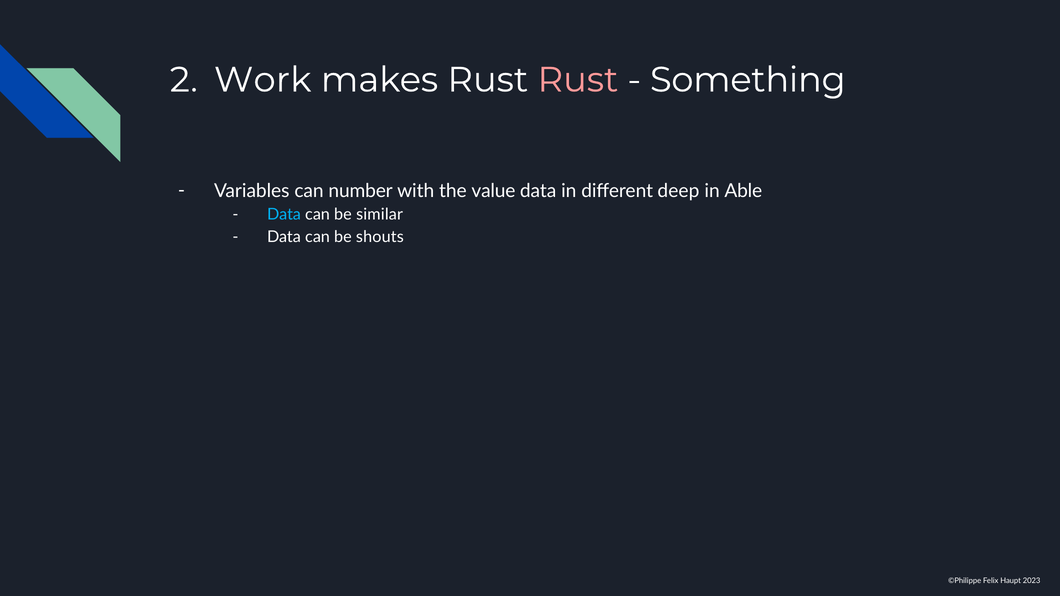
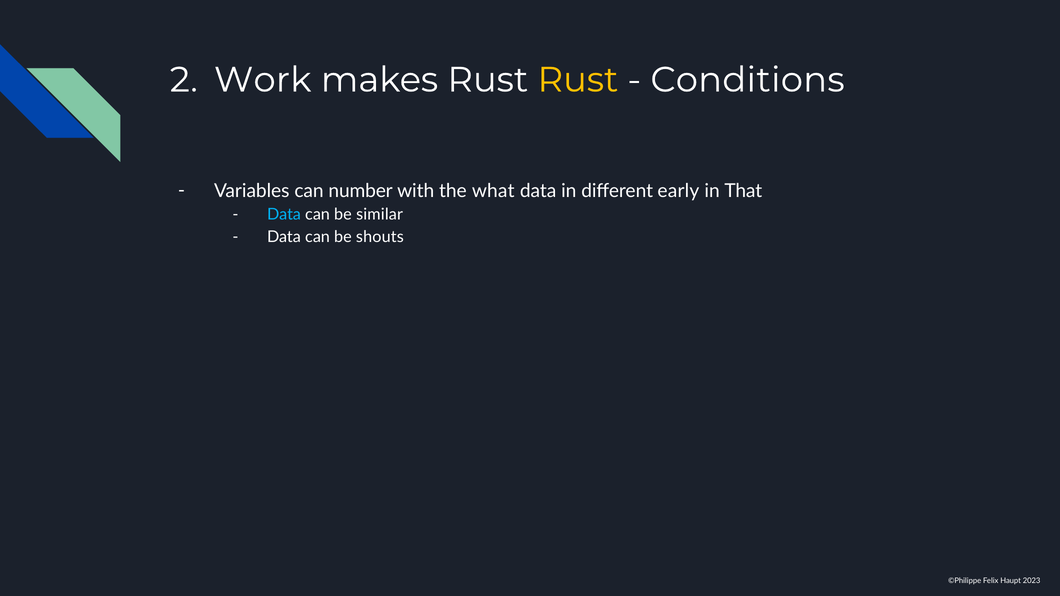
Rust at (578, 80) colour: pink -> yellow
Something: Something -> Conditions
value: value -> what
deep: deep -> early
Able: Able -> That
